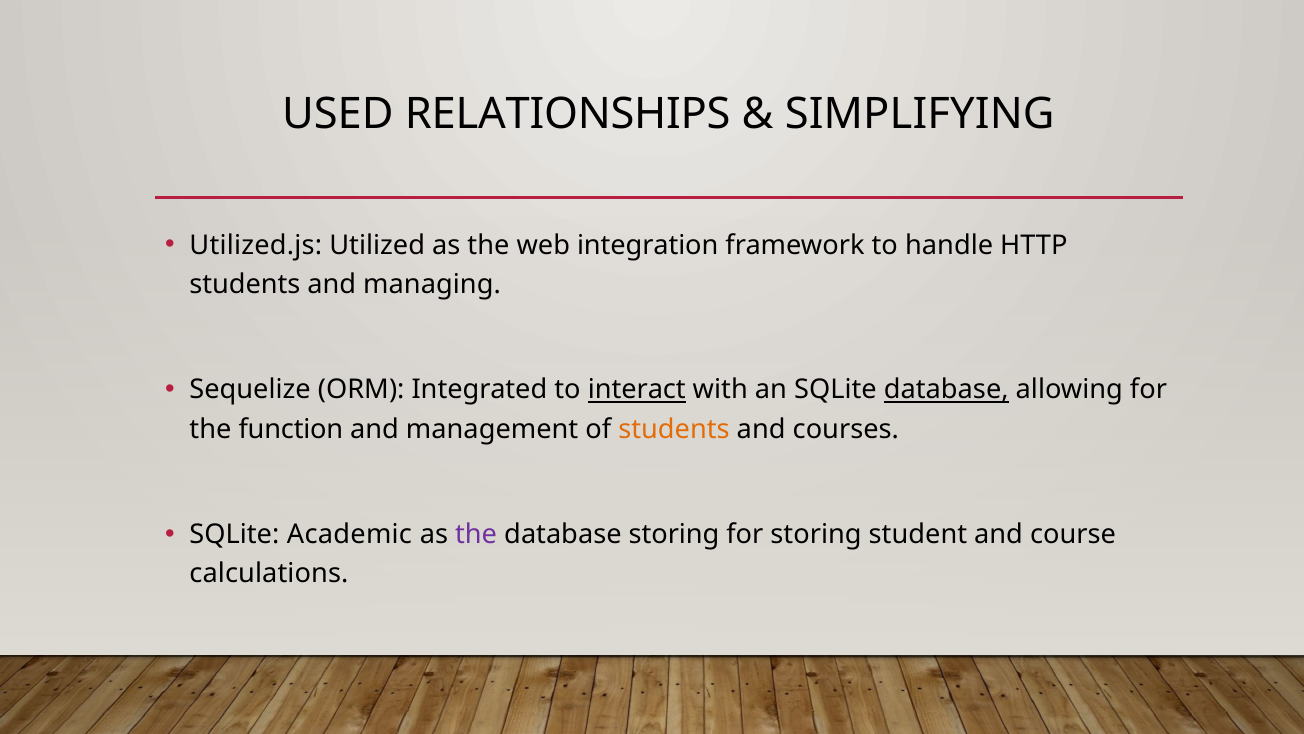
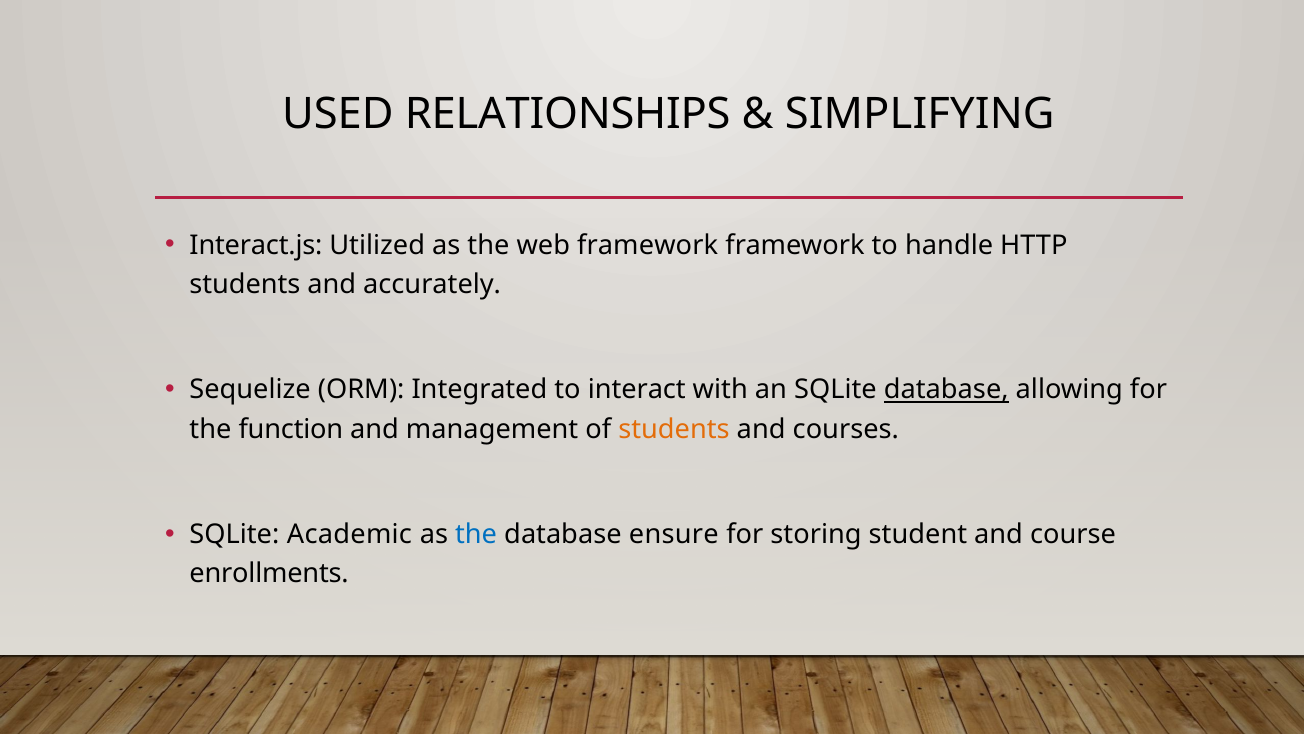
Utilized.js: Utilized.js -> Interact.js
web integration: integration -> framework
managing: managing -> accurately
interact underline: present -> none
the at (476, 534) colour: purple -> blue
database storing: storing -> ensure
calculations: calculations -> enrollments
